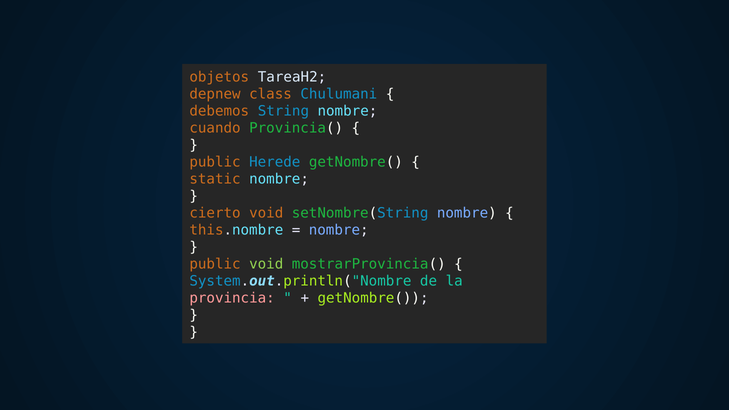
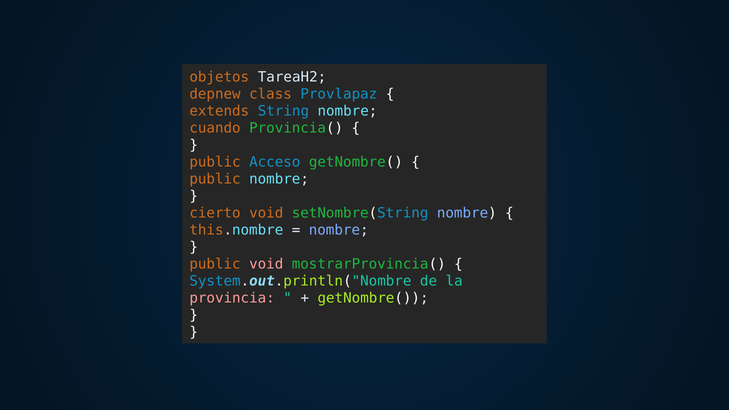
Chulumani: Chulumani -> Provlapaz
debemos: debemos -> extends
Herede: Herede -> Acceso
static at (215, 179): static -> public
void at (266, 264) colour: light green -> pink
